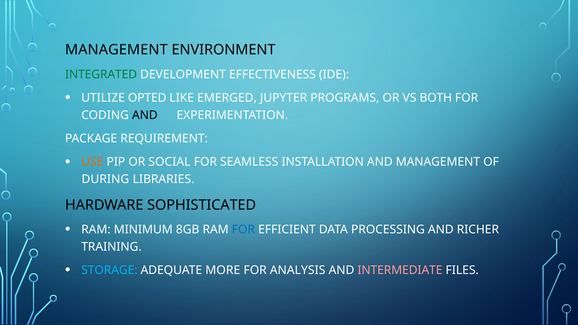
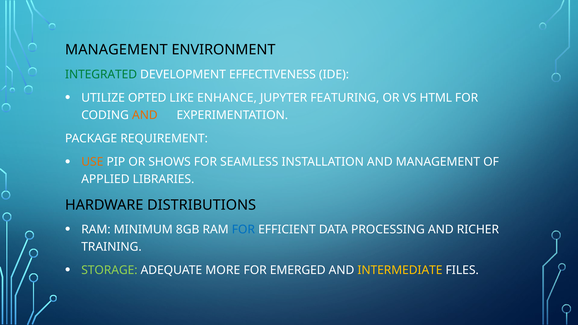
EMERGED: EMERGED -> ENHANCE
PROGRAMS: PROGRAMS -> FEATURING
BOTH: BOTH -> HTML
AND at (145, 115) colour: black -> orange
SOCIAL: SOCIAL -> SHOWS
DURING: DURING -> APPLIED
SOPHISTICATED: SOPHISTICATED -> DISTRIBUTIONS
STORAGE colour: light blue -> light green
ANALYSIS: ANALYSIS -> EMERGED
INTERMEDIATE colour: pink -> yellow
